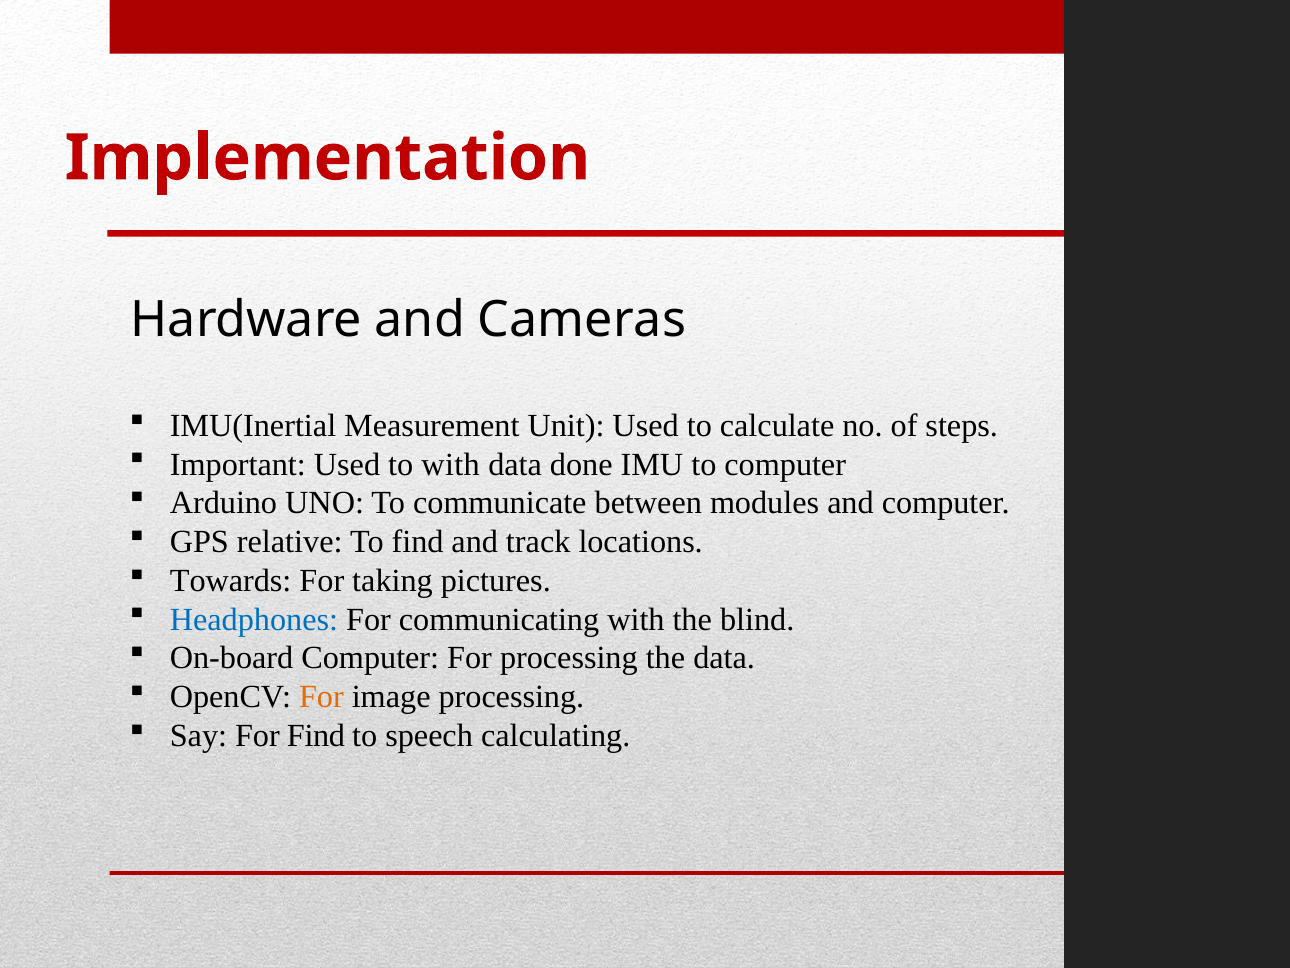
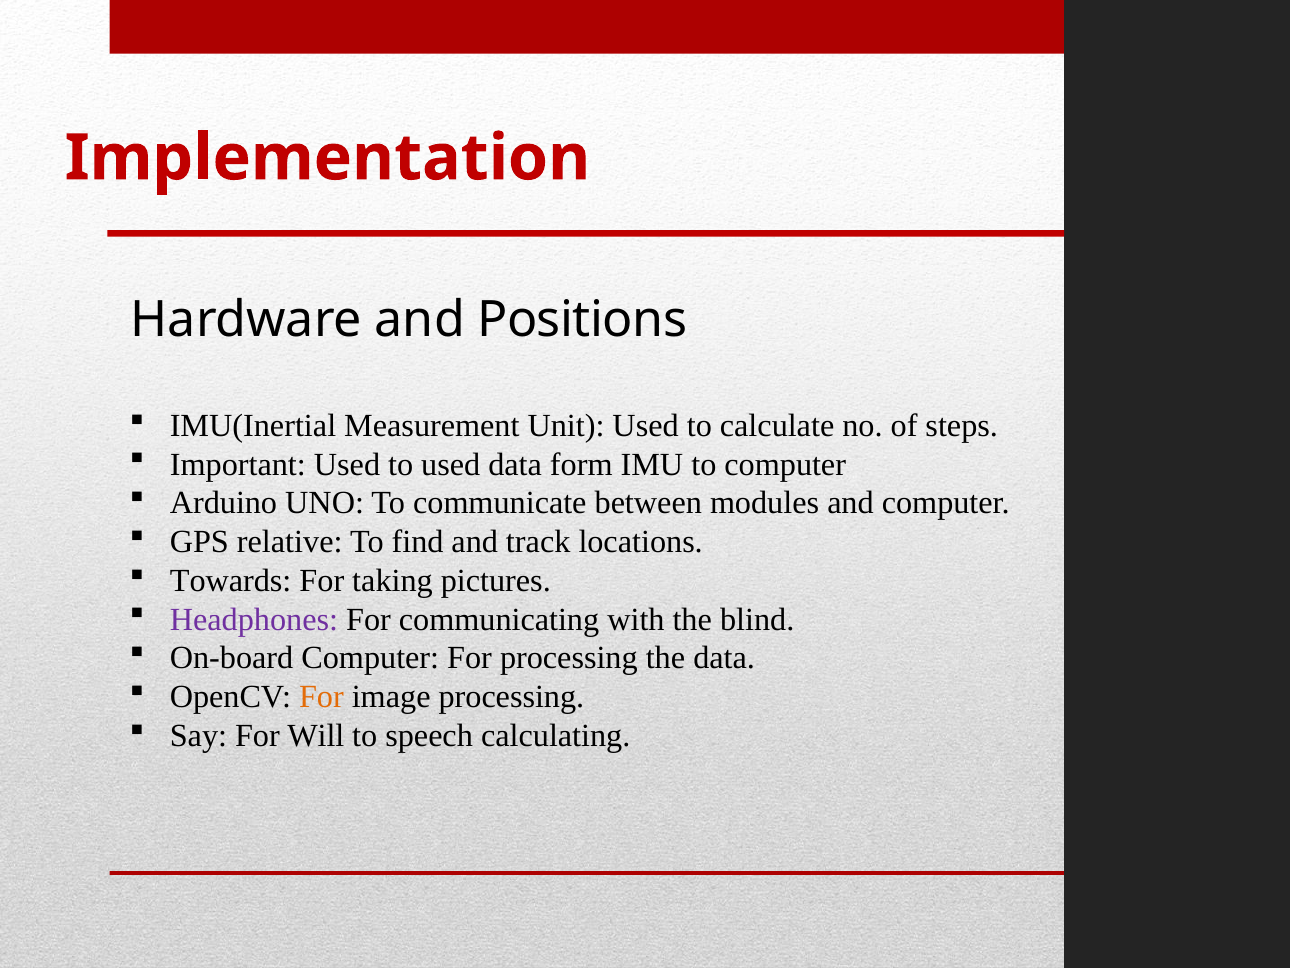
Cameras: Cameras -> Positions
to with: with -> used
done: done -> form
Headphones colour: blue -> purple
For Find: Find -> Will
